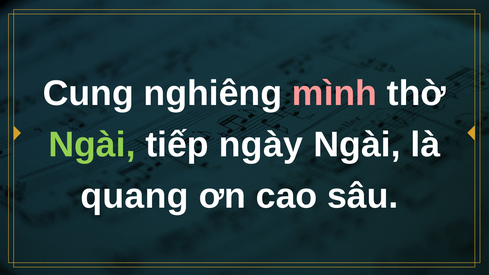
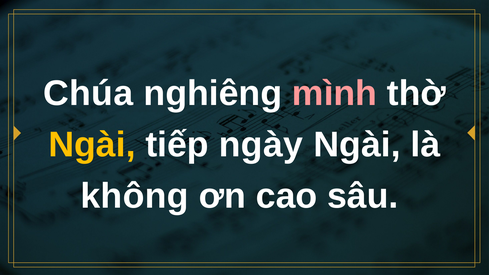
Cung: Cung -> Chúa
Ngài at (92, 145) colour: light green -> yellow
quang: quang -> không
